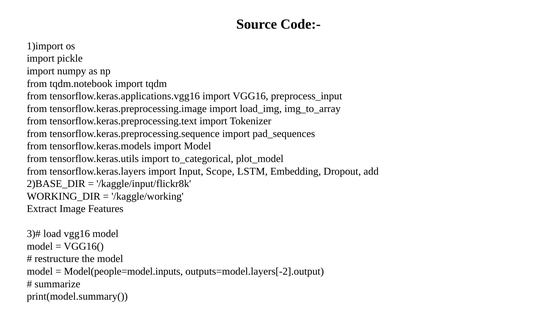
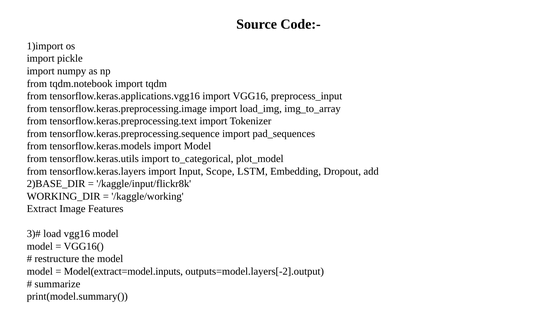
Model(people=model.inputs: Model(people=model.inputs -> Model(extract=model.inputs
